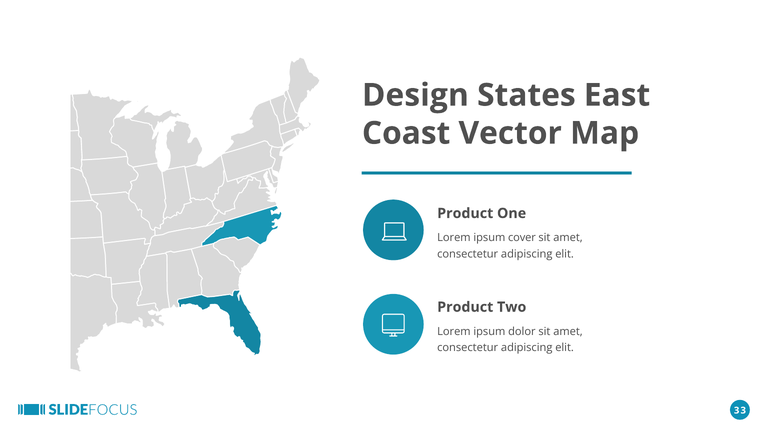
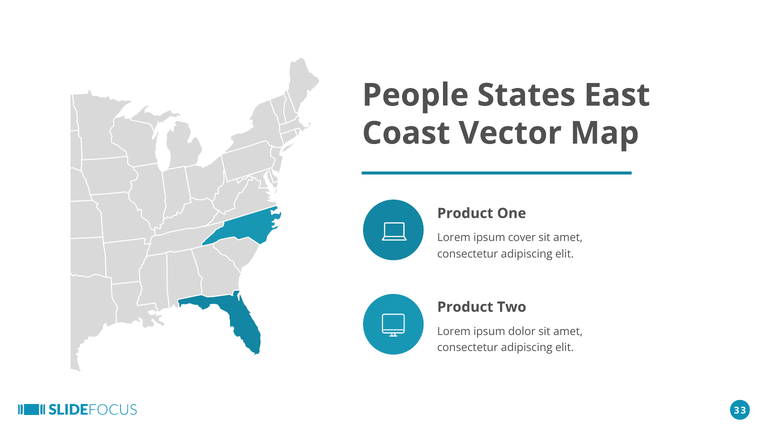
Design: Design -> People
